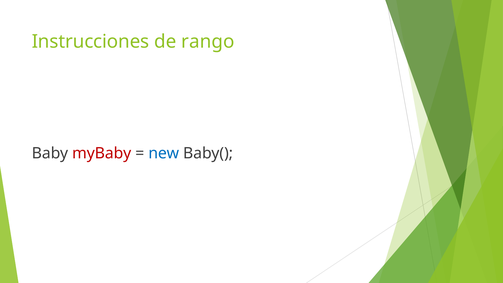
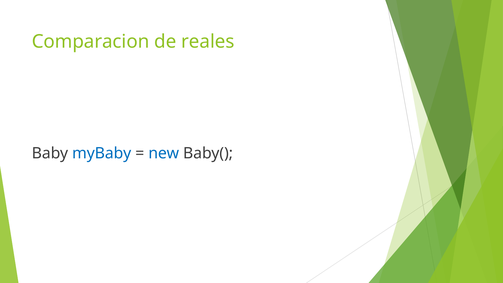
Instrucciones: Instrucciones -> Comparacion
rango: rango -> reales
myBaby colour: red -> blue
